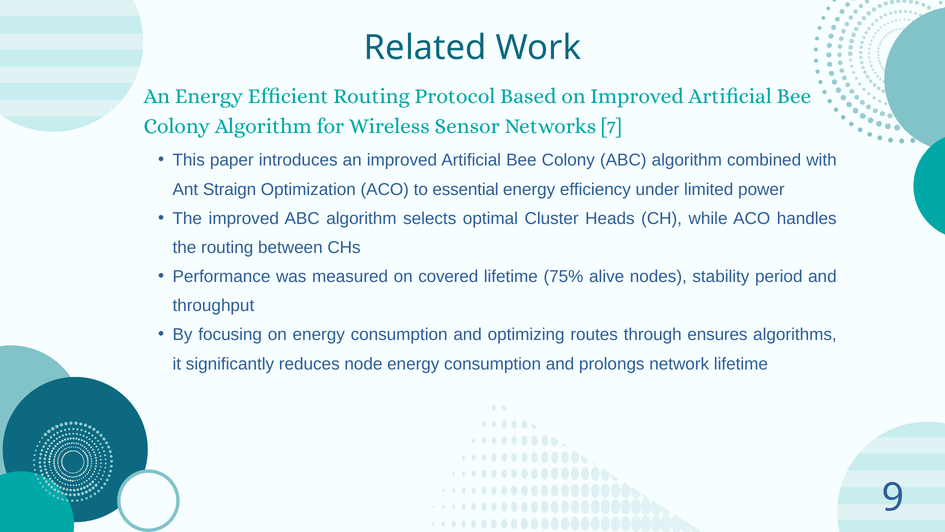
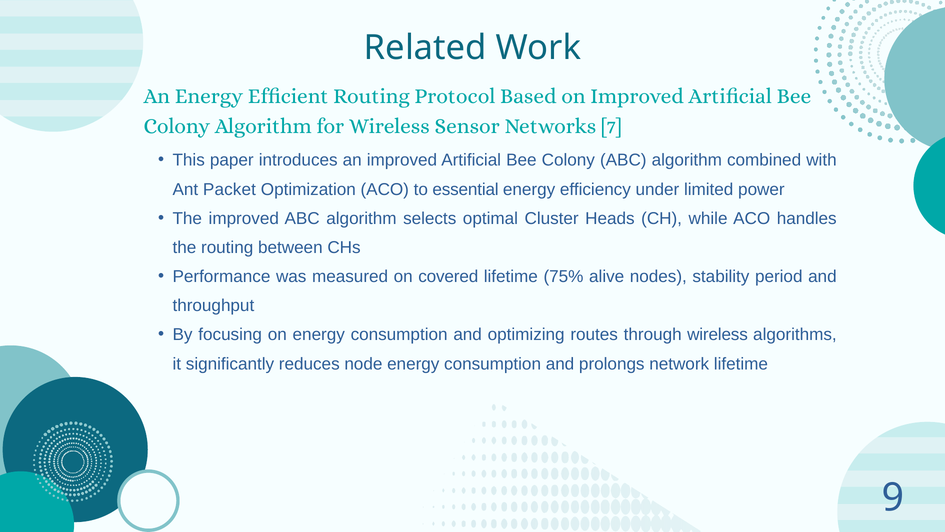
Straign: Straign -> Packet
through ensures: ensures -> wireless
